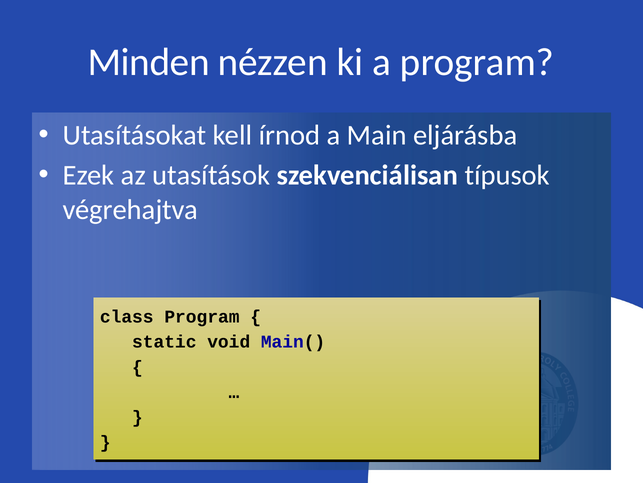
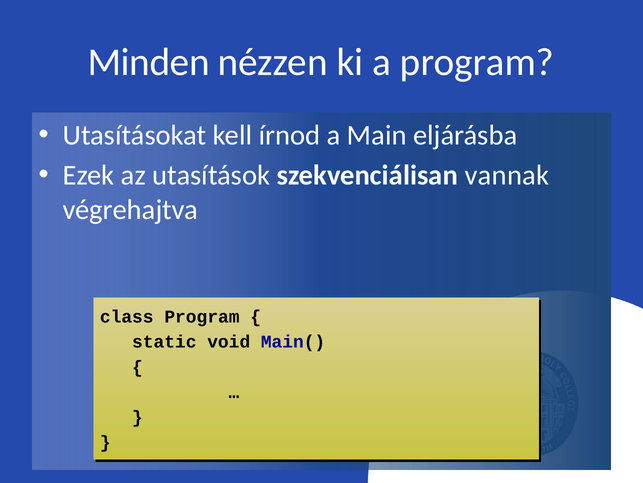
típusok: típusok -> vannak
